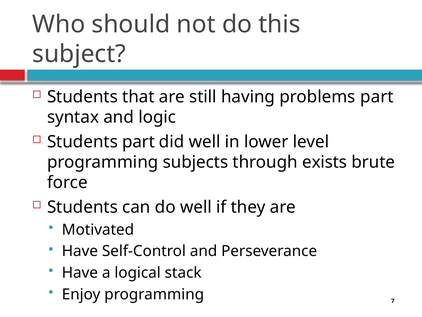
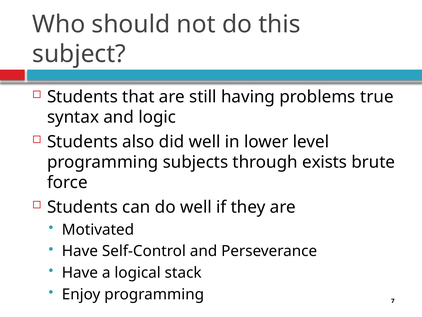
problems part: part -> true
Students part: part -> also
